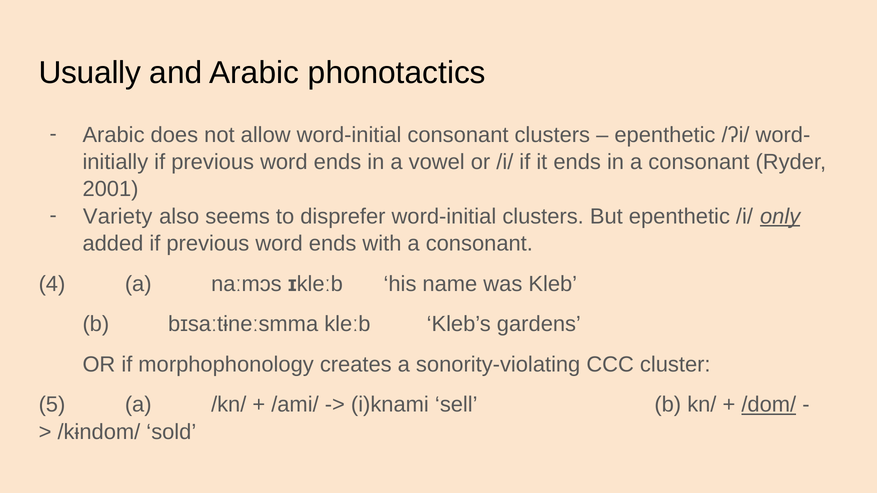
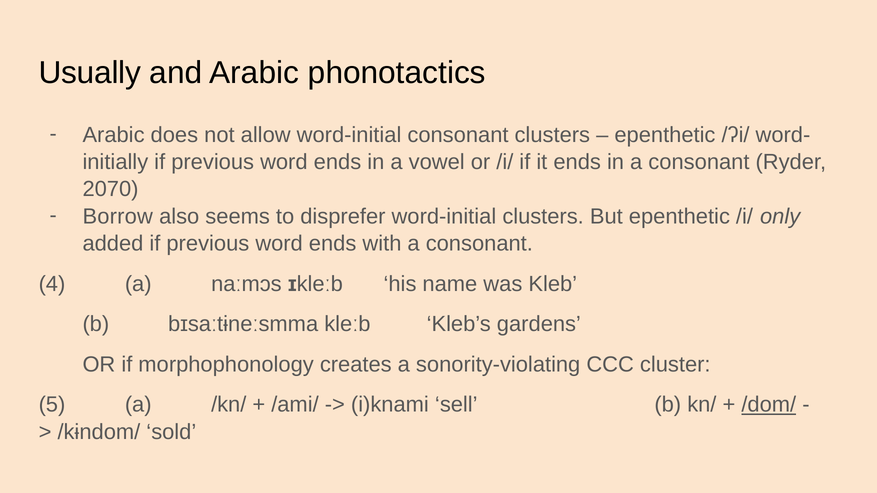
2001: 2001 -> 2070
Variety: Variety -> Borrow
only underline: present -> none
